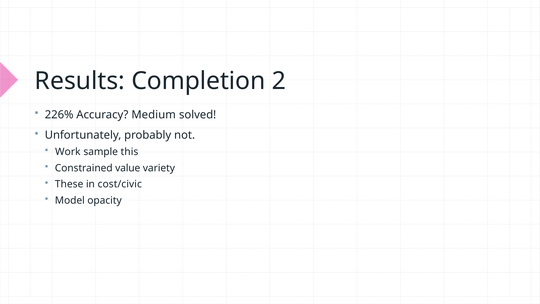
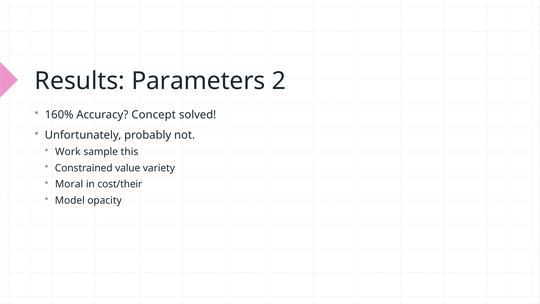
Completion: Completion -> Parameters
226%: 226% -> 160%
Medium: Medium -> Concept
These: These -> Moral
cost/civic: cost/civic -> cost/their
